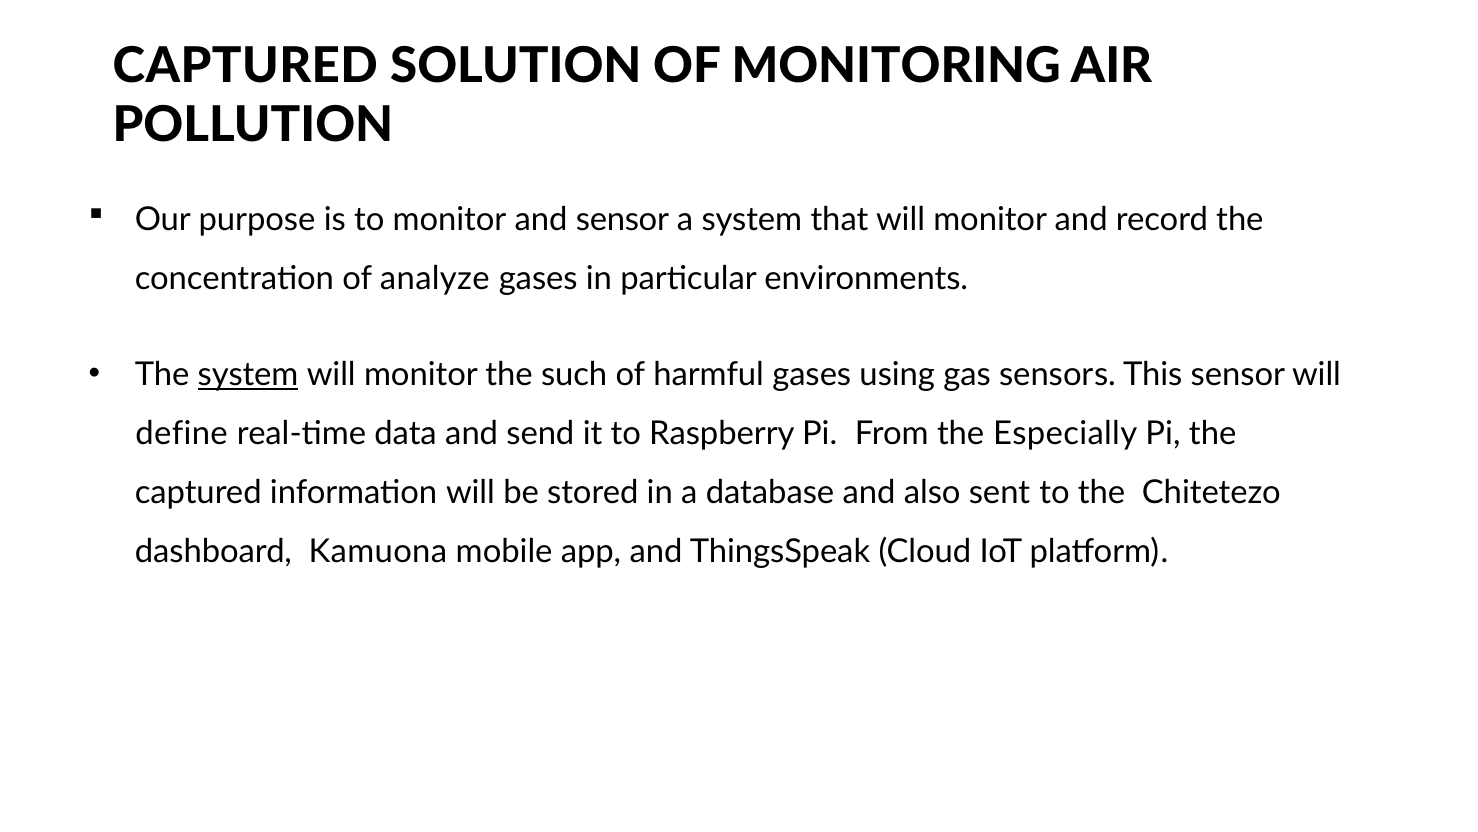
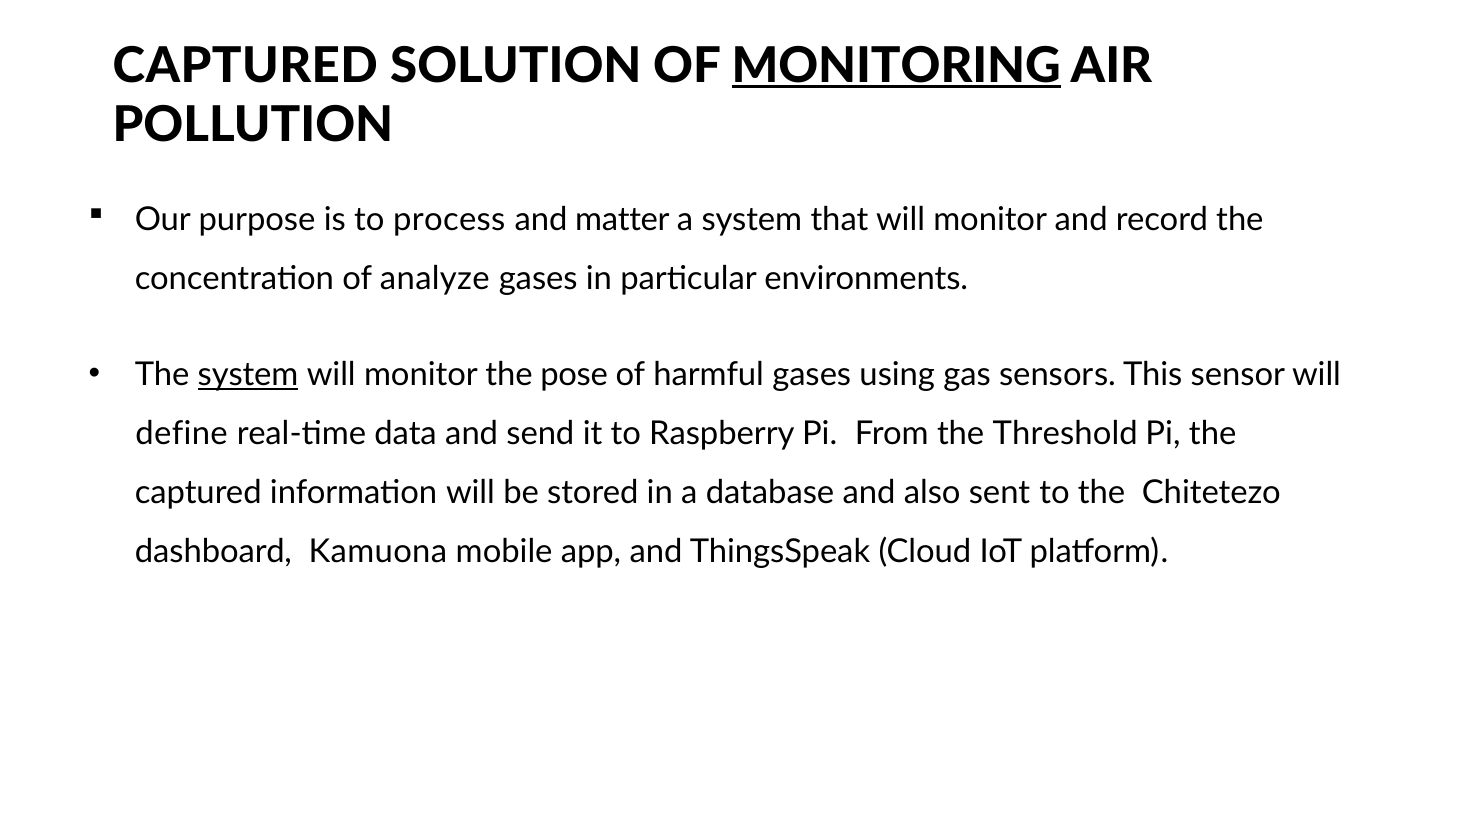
MONITORING underline: none -> present
to monitor: monitor -> process
and sensor: sensor -> matter
such: such -> pose
Especially: Especially -> Threshold
